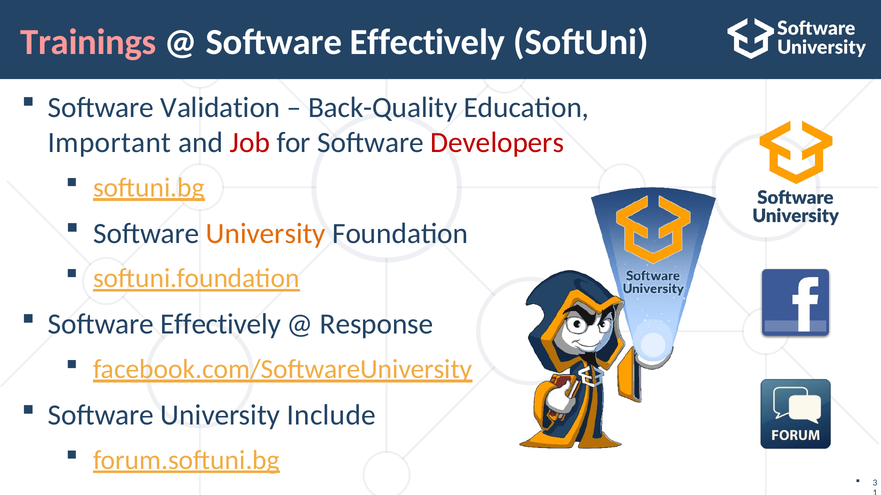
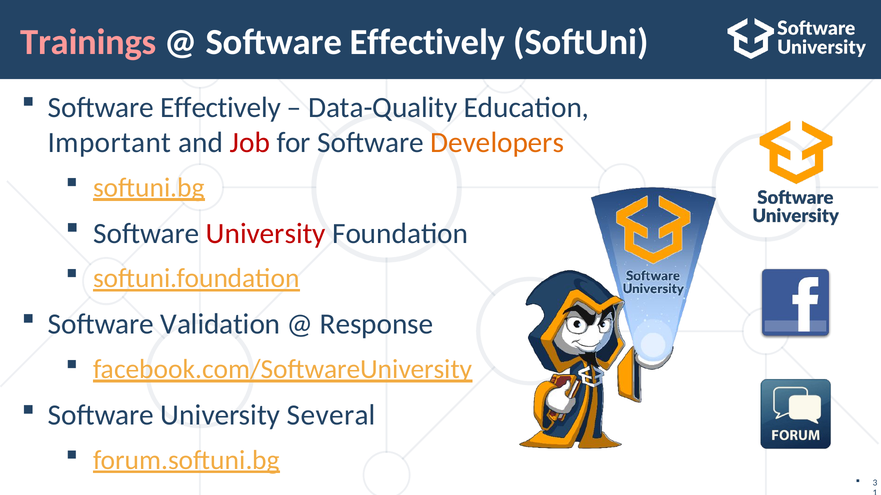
Validation at (220, 107): Validation -> Effectively
Back-Quality: Back-Quality -> Data-Quality
Developers colour: red -> orange
University at (266, 234) colour: orange -> red
Effectively at (220, 325): Effectively -> Validation
Include: Include -> Several
